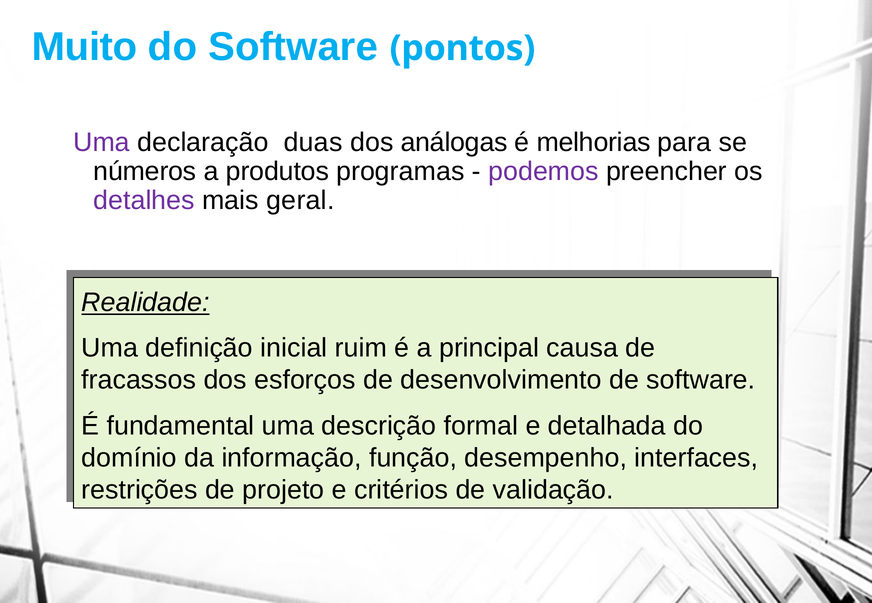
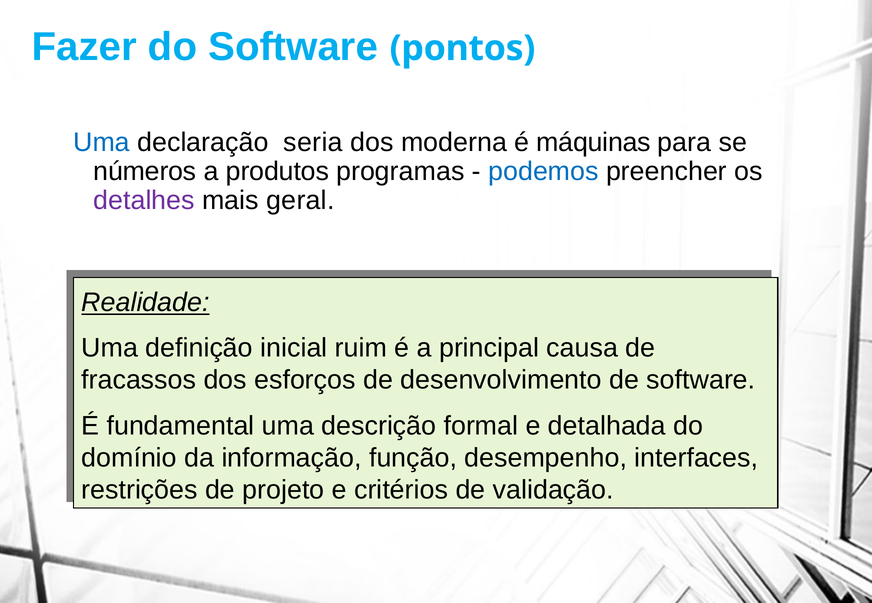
Muito: Muito -> Fazer
Uma at (102, 143) colour: purple -> blue
duas: duas -> seria
análogas: análogas -> moderna
melhorias: melhorias -> máquinas
podemos colour: purple -> blue
